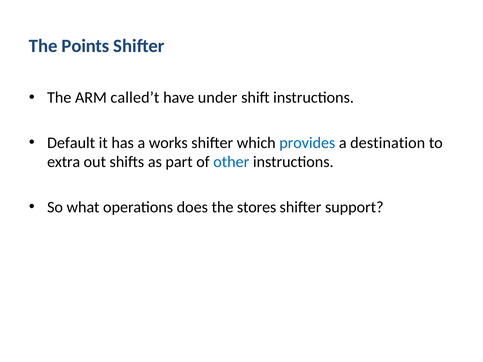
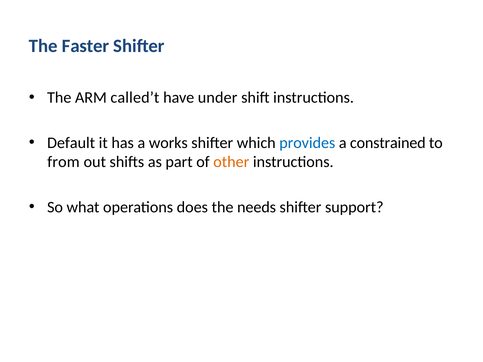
Points: Points -> Faster
destination: destination -> constrained
extra: extra -> from
other colour: blue -> orange
stores: stores -> needs
